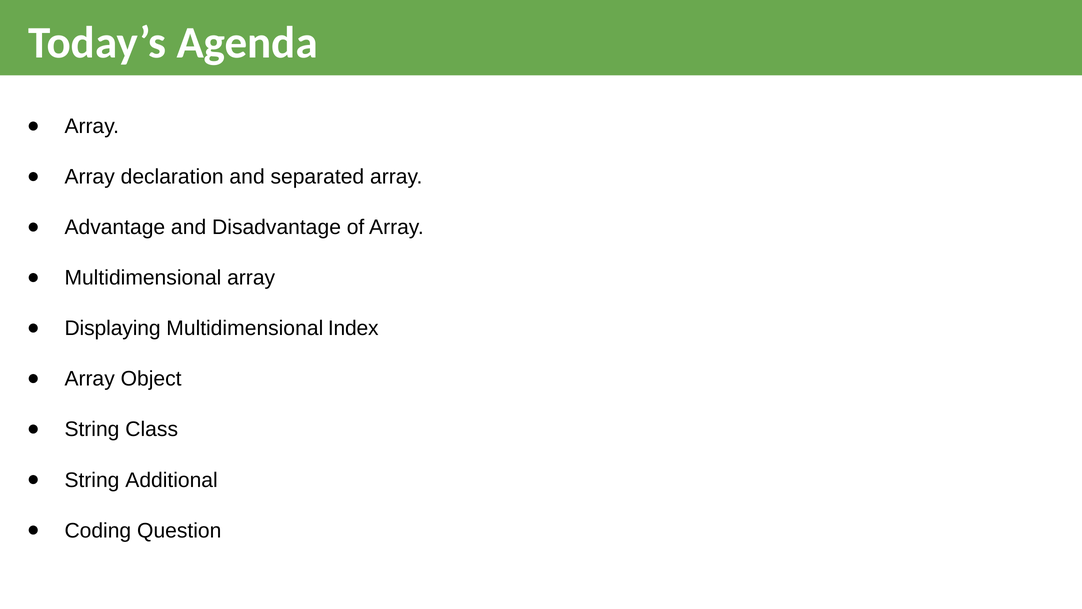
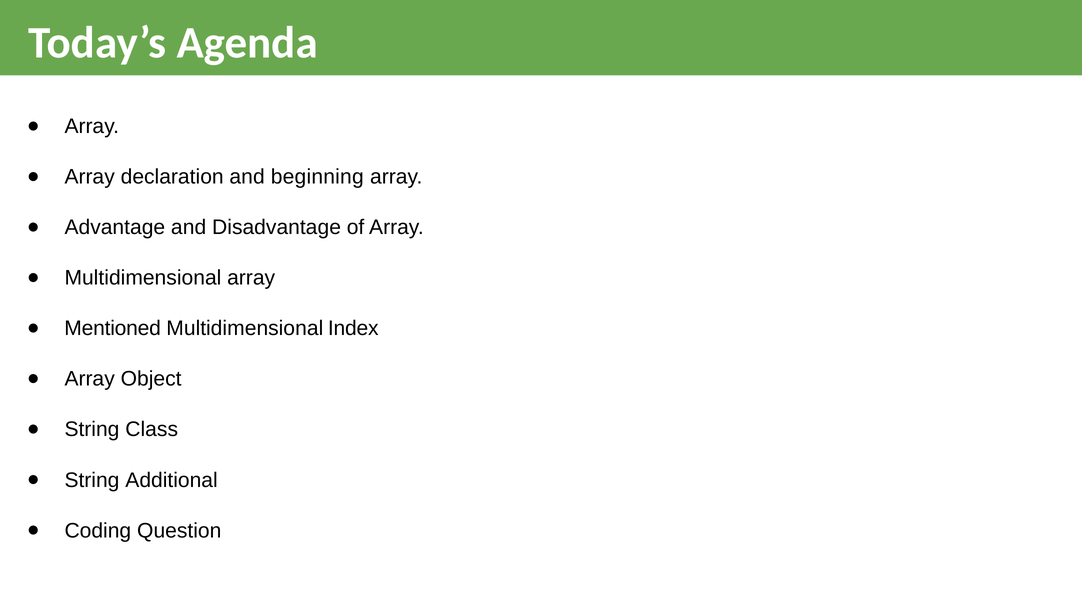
separated: separated -> beginning
Displaying: Displaying -> Mentioned
